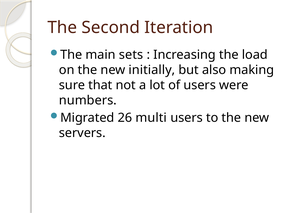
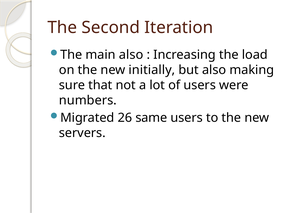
main sets: sets -> also
multi: multi -> same
